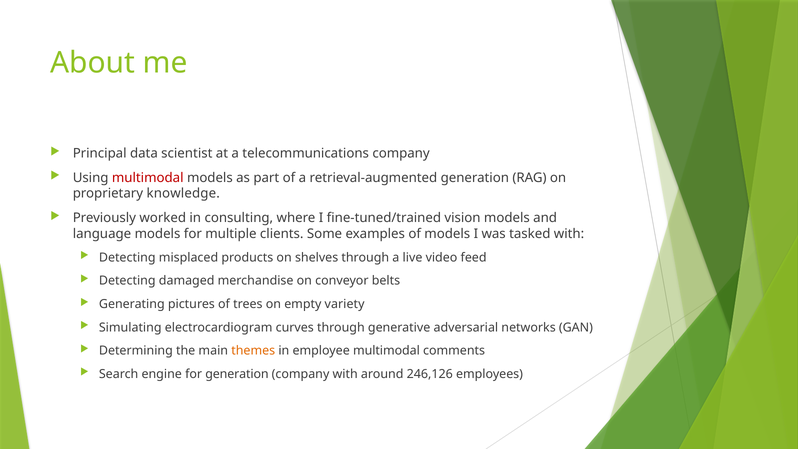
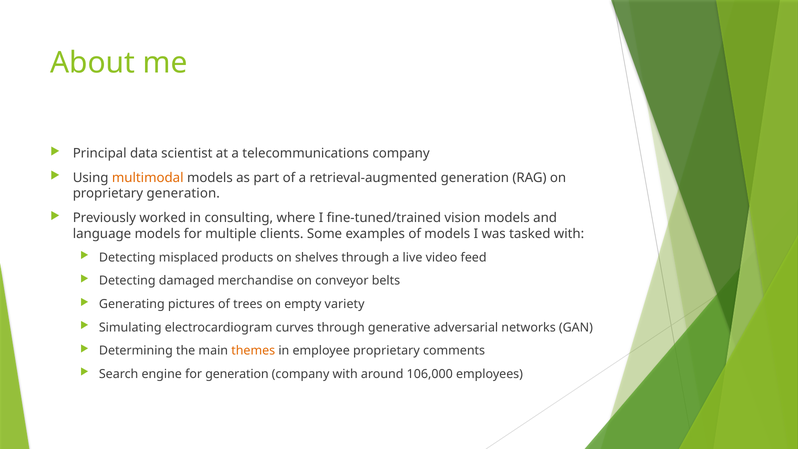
multimodal at (148, 178) colour: red -> orange
proprietary knowledge: knowledge -> generation
employee multimodal: multimodal -> proprietary
246,126: 246,126 -> 106,000
